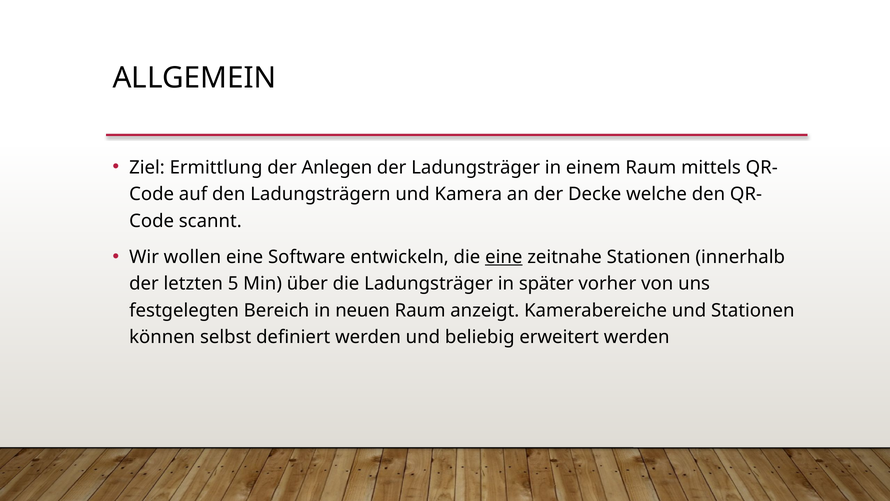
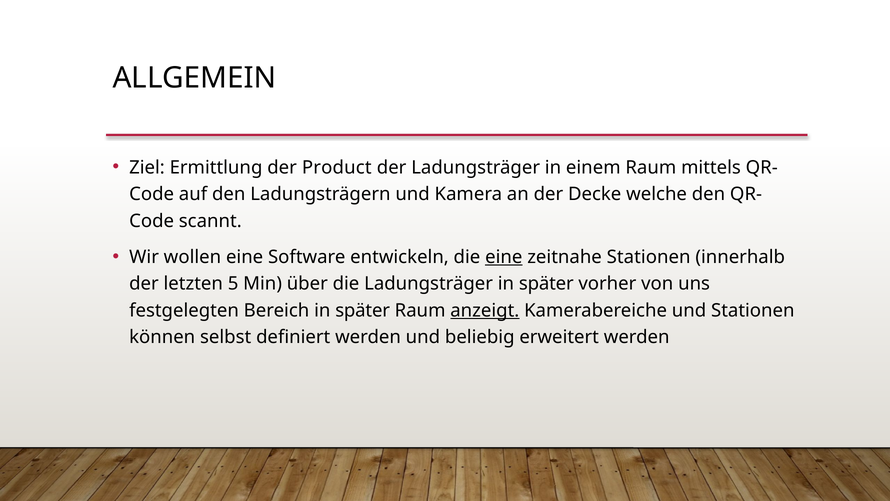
Anlegen: Anlegen -> Product
Bereich in neuen: neuen -> später
anzeigt underline: none -> present
